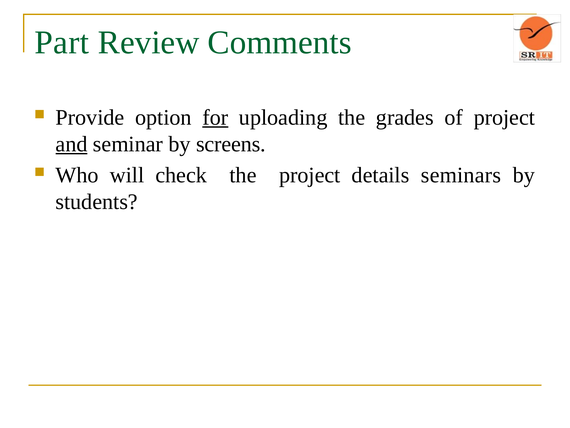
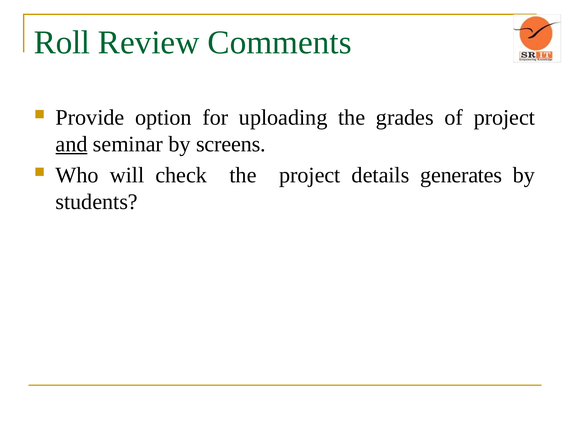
Part: Part -> Roll
for underline: present -> none
seminars: seminars -> generates
